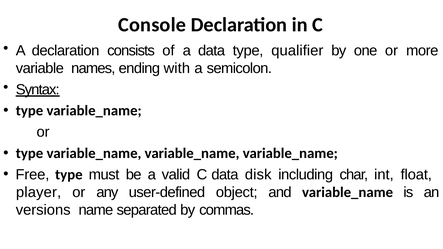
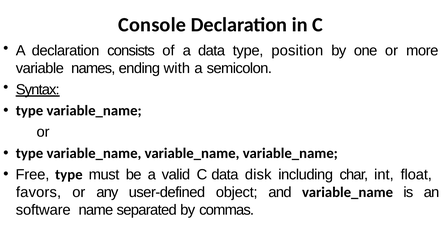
qualifier: qualifier -> position
player: player -> favors
versions: versions -> software
